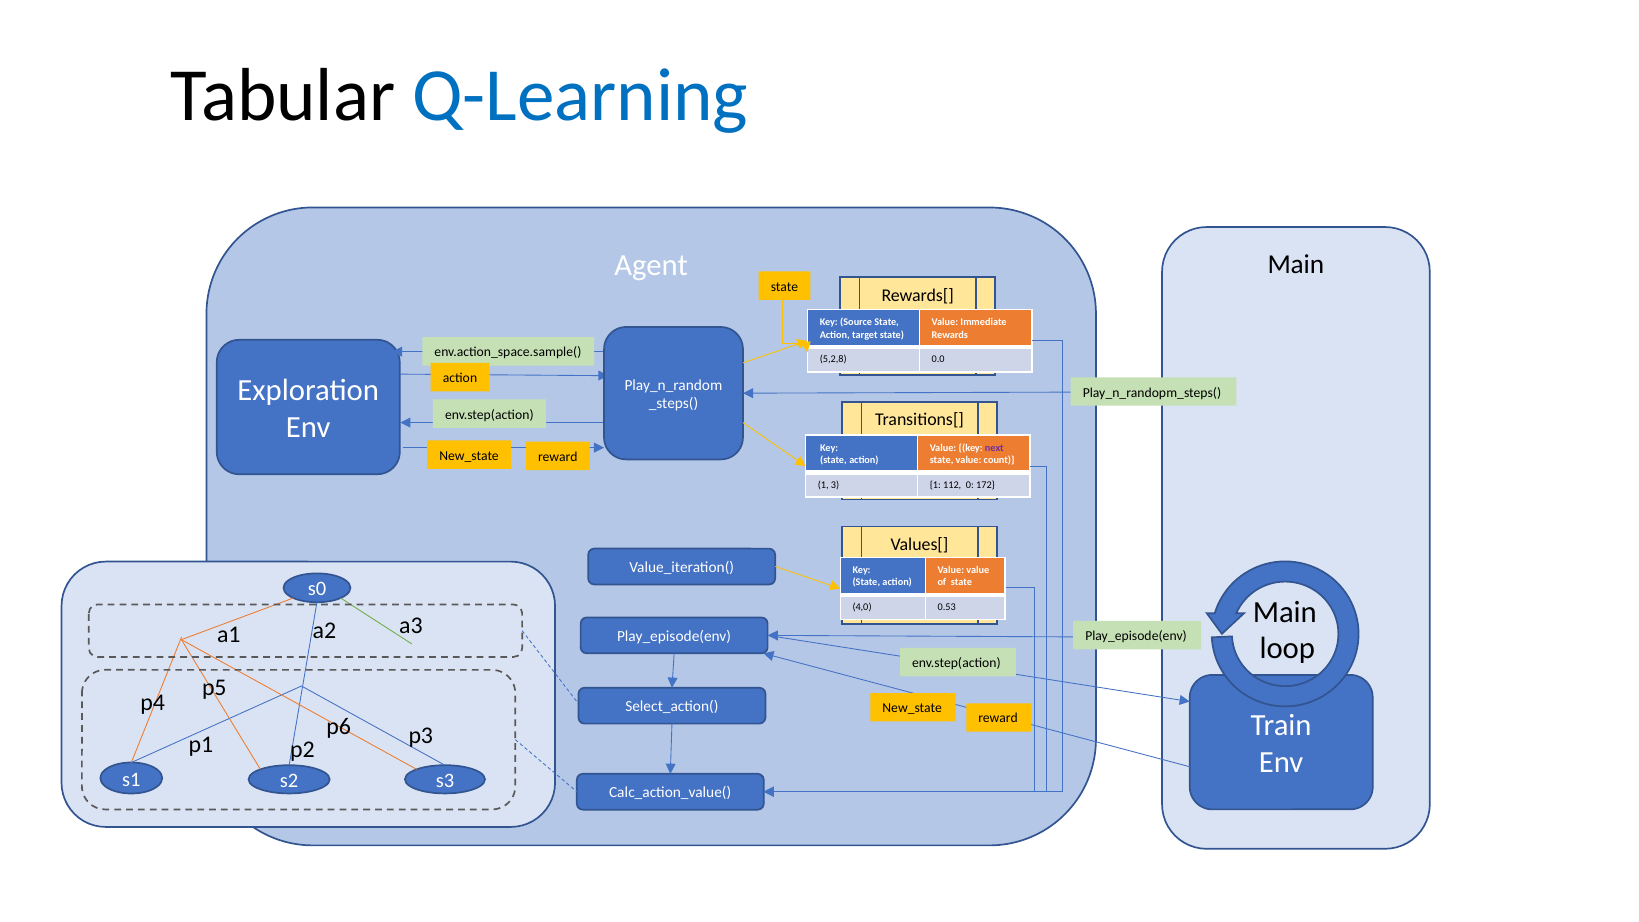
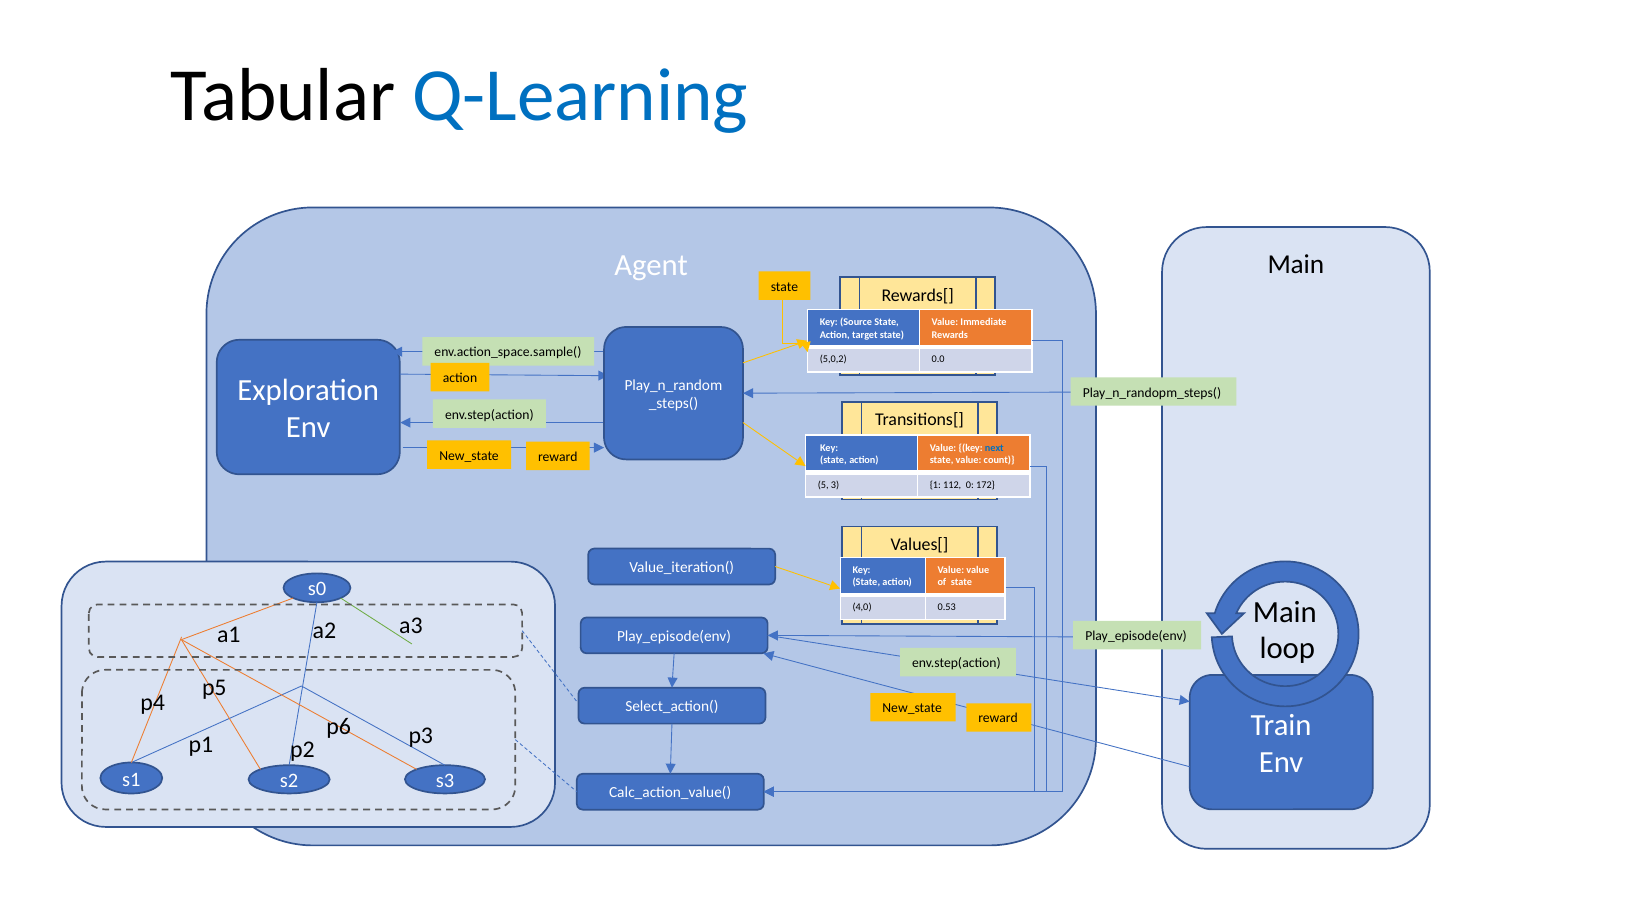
5,2,8: 5,2,8 -> 5,0,2
next colour: purple -> blue
1 at (823, 485): 1 -> 5
